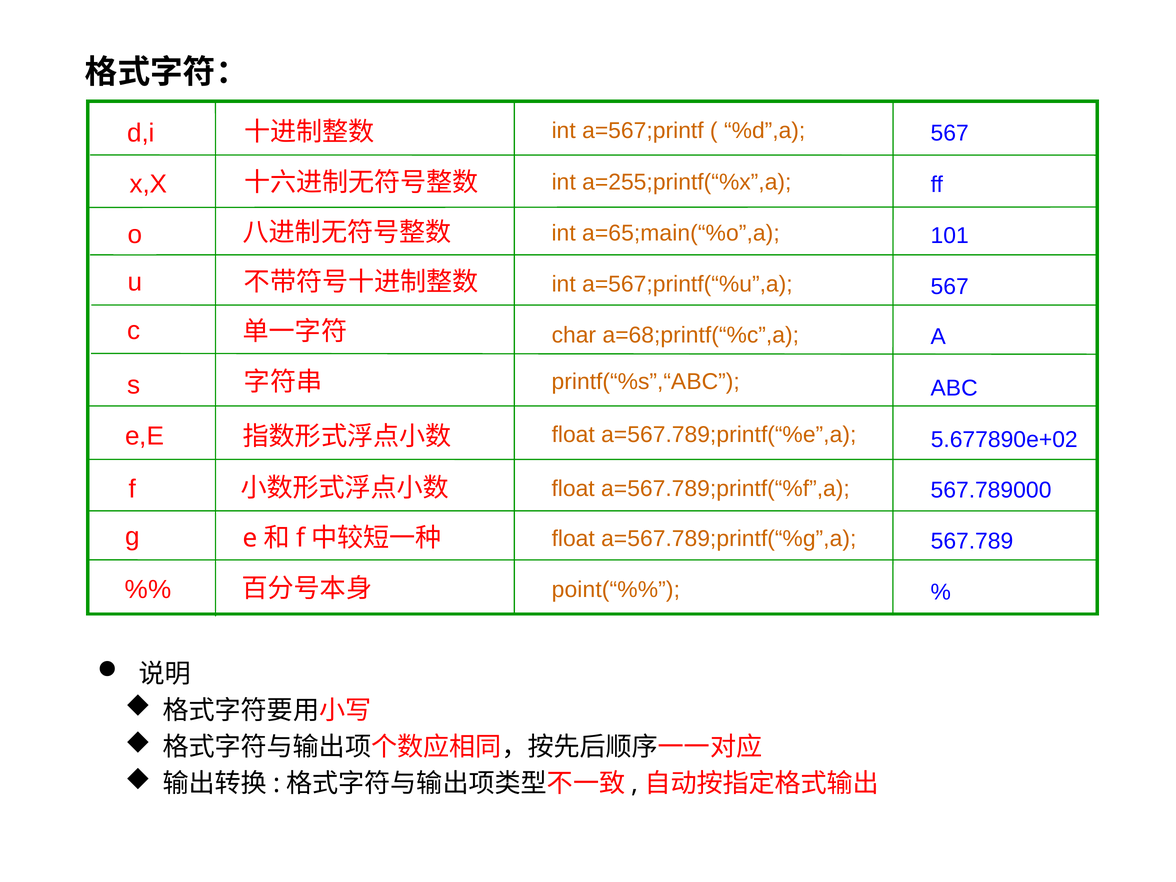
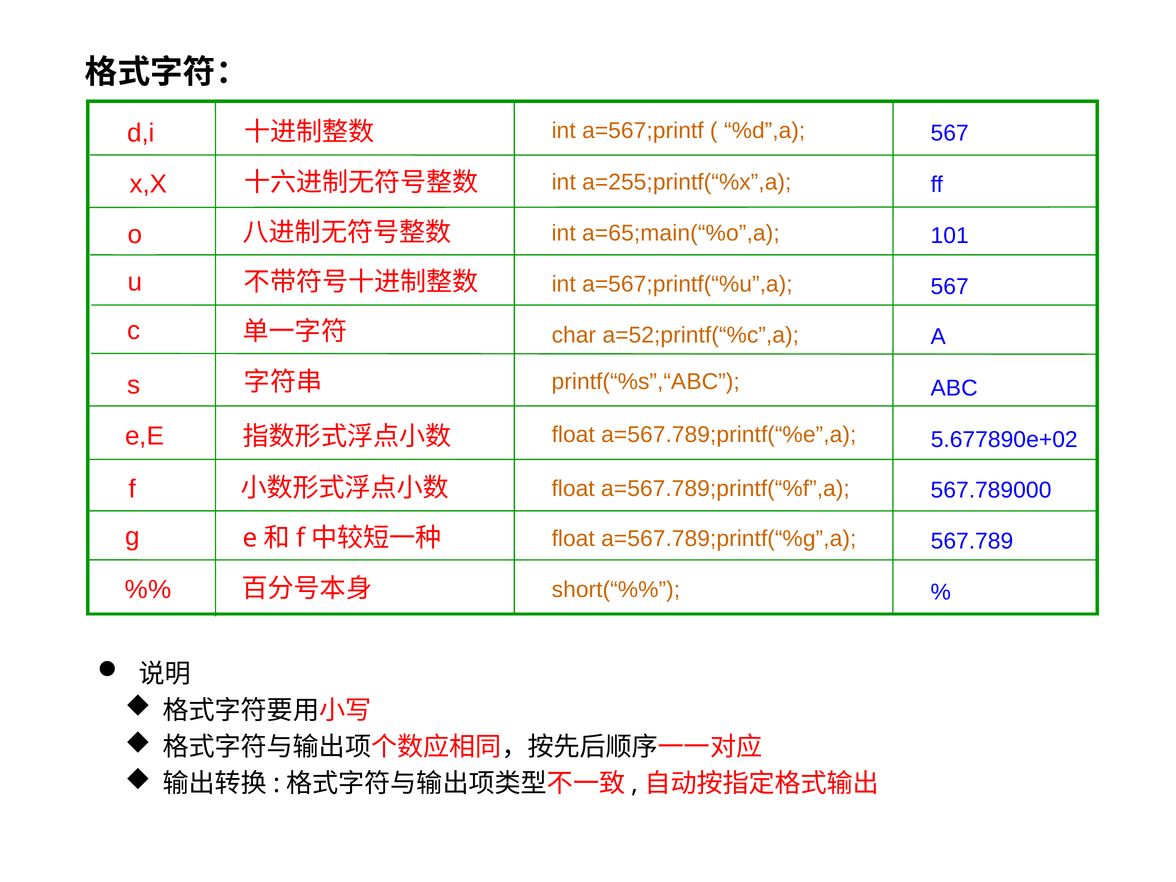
a=68;printf(“%c”,a: a=68;printf(“%c”,a -> a=52;printf(“%c”,a
point(“%%: point(“%% -> short(“%%
